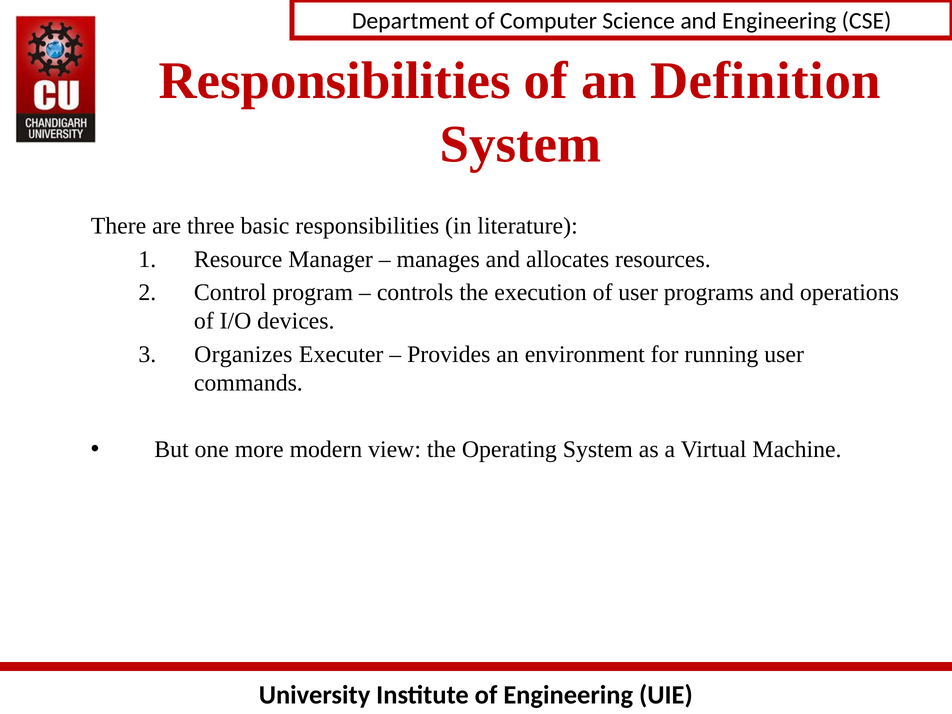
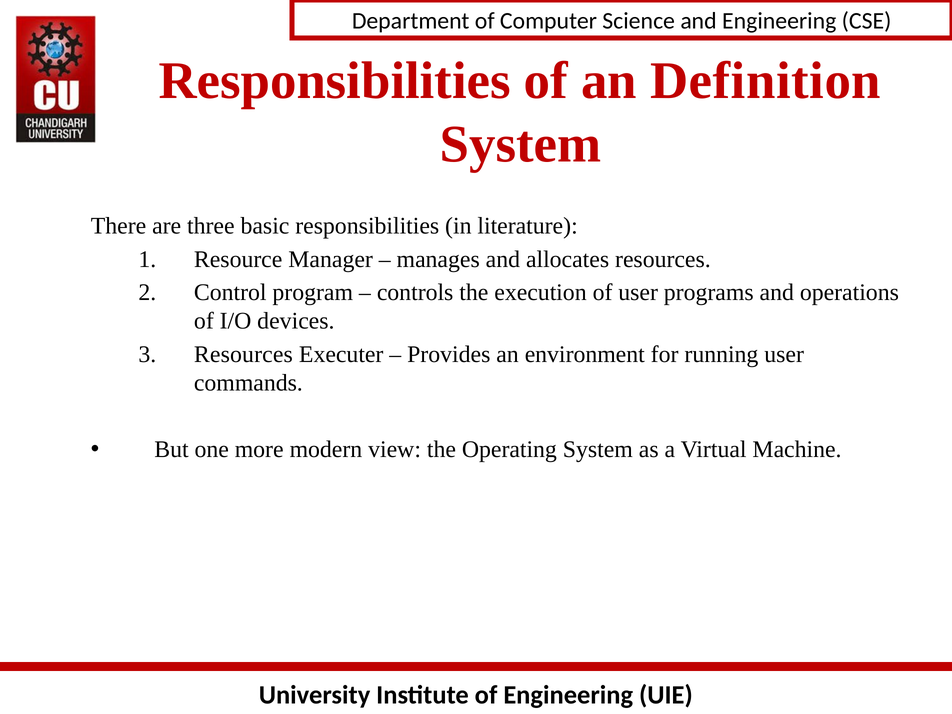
Organizes at (243, 354): Organizes -> Resources
